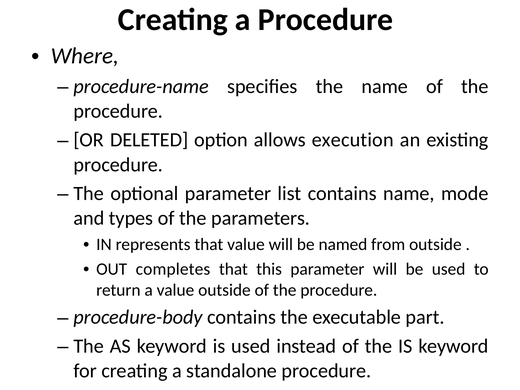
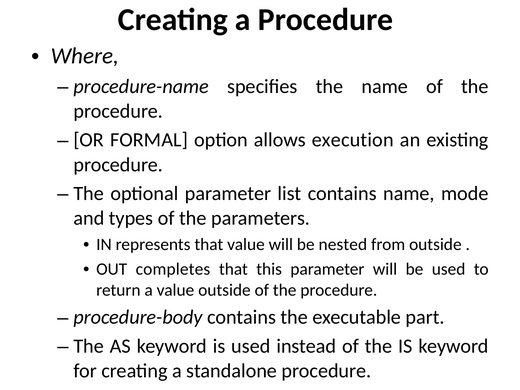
DELETED: DELETED -> FORMAL
named: named -> nested
